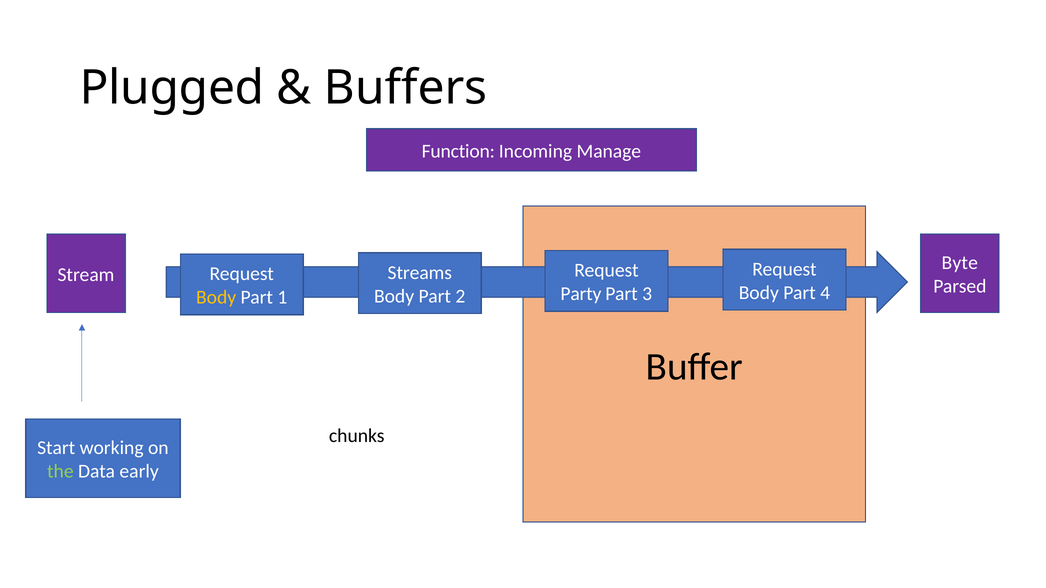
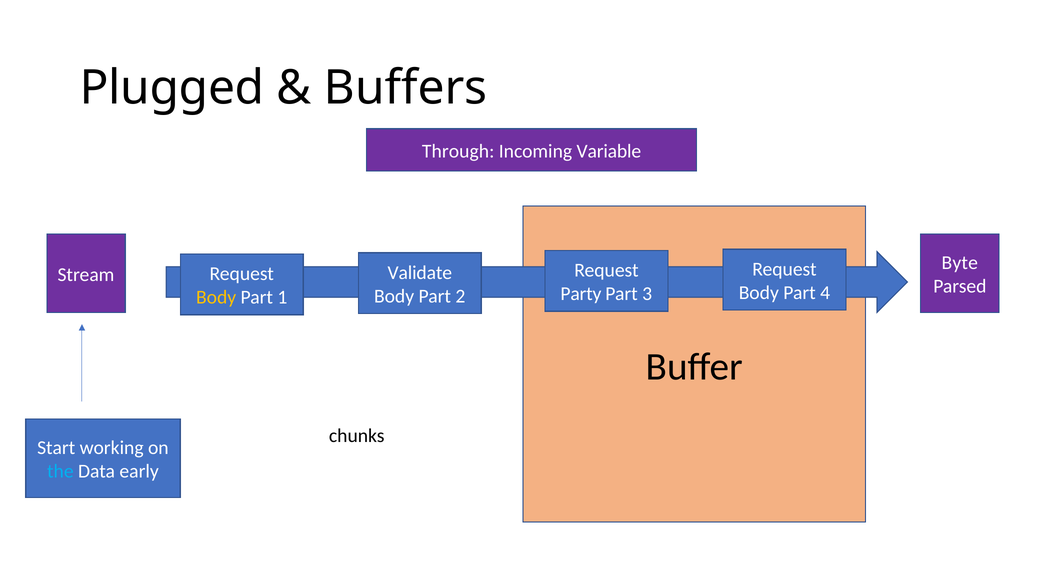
Function: Function -> Through
Manage: Manage -> Variable
Streams: Streams -> Validate
the colour: light green -> light blue
